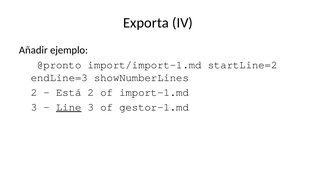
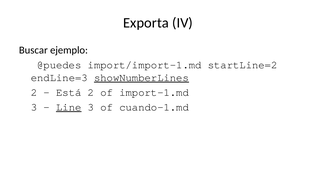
Añadir: Añadir -> Buscar
@pronto: @pronto -> @puedes
showNumberLines underline: none -> present
gestor-1.md: gestor-1.md -> cuando-1.md
